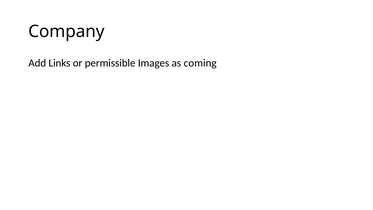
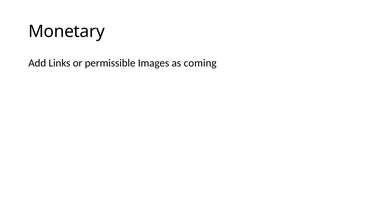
Company: Company -> Monetary
